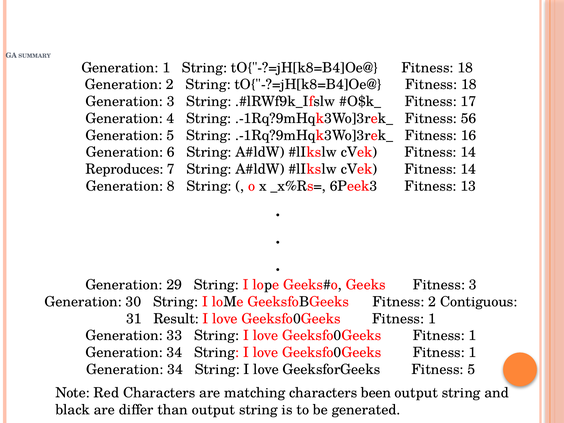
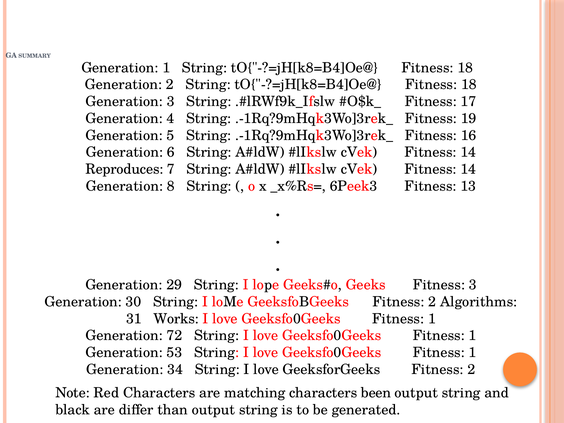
56: 56 -> 19
Contiguous: Contiguous -> Algorithms
Result: Result -> Works
33: 33 -> 72
34 at (174, 353): 34 -> 53
GeeksforGeeks Fitness 5: 5 -> 2
